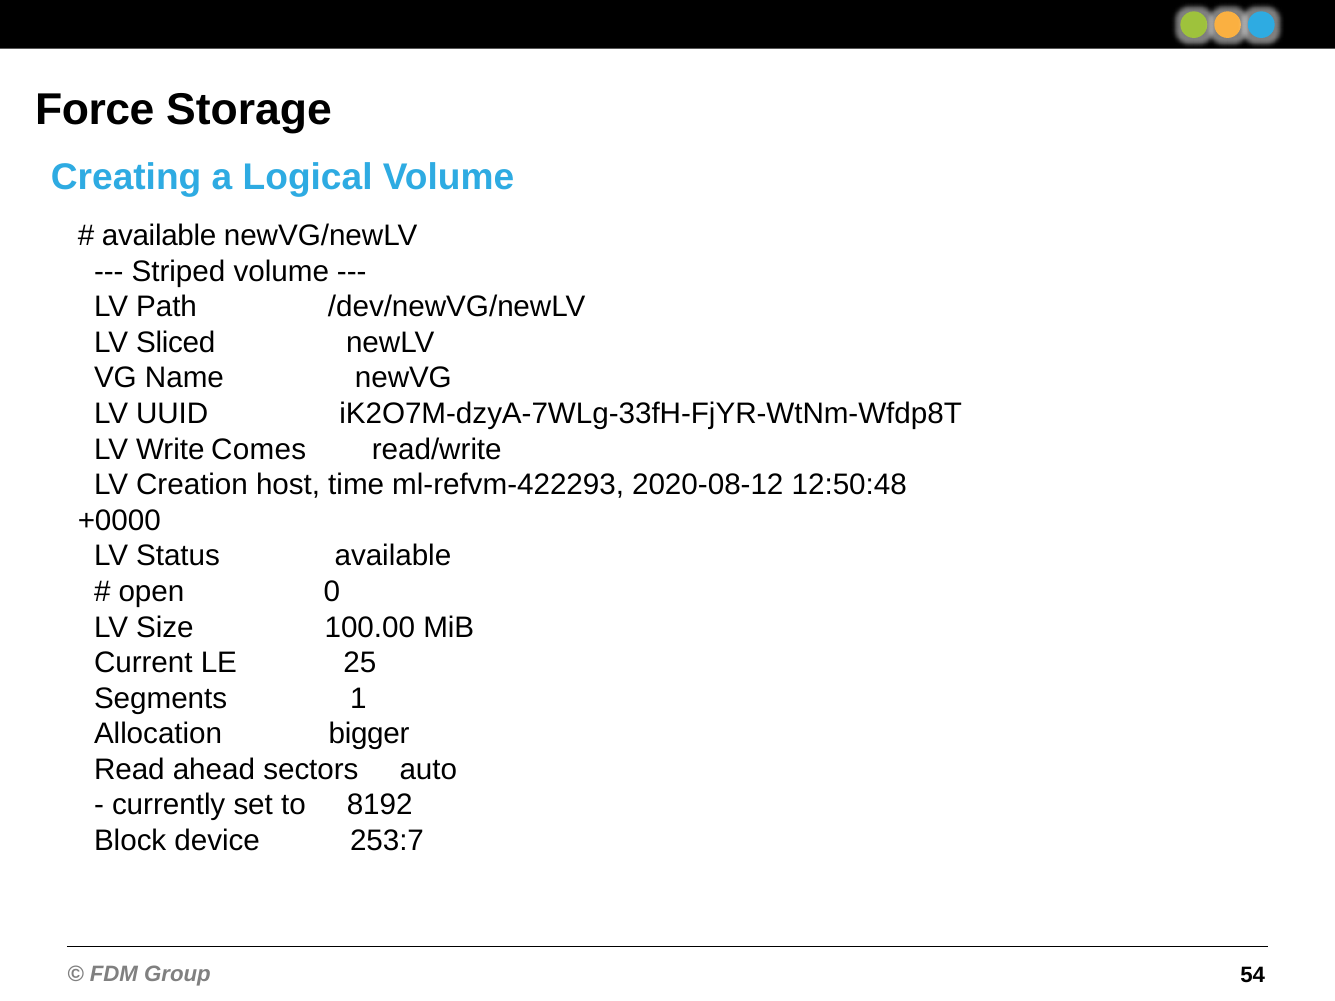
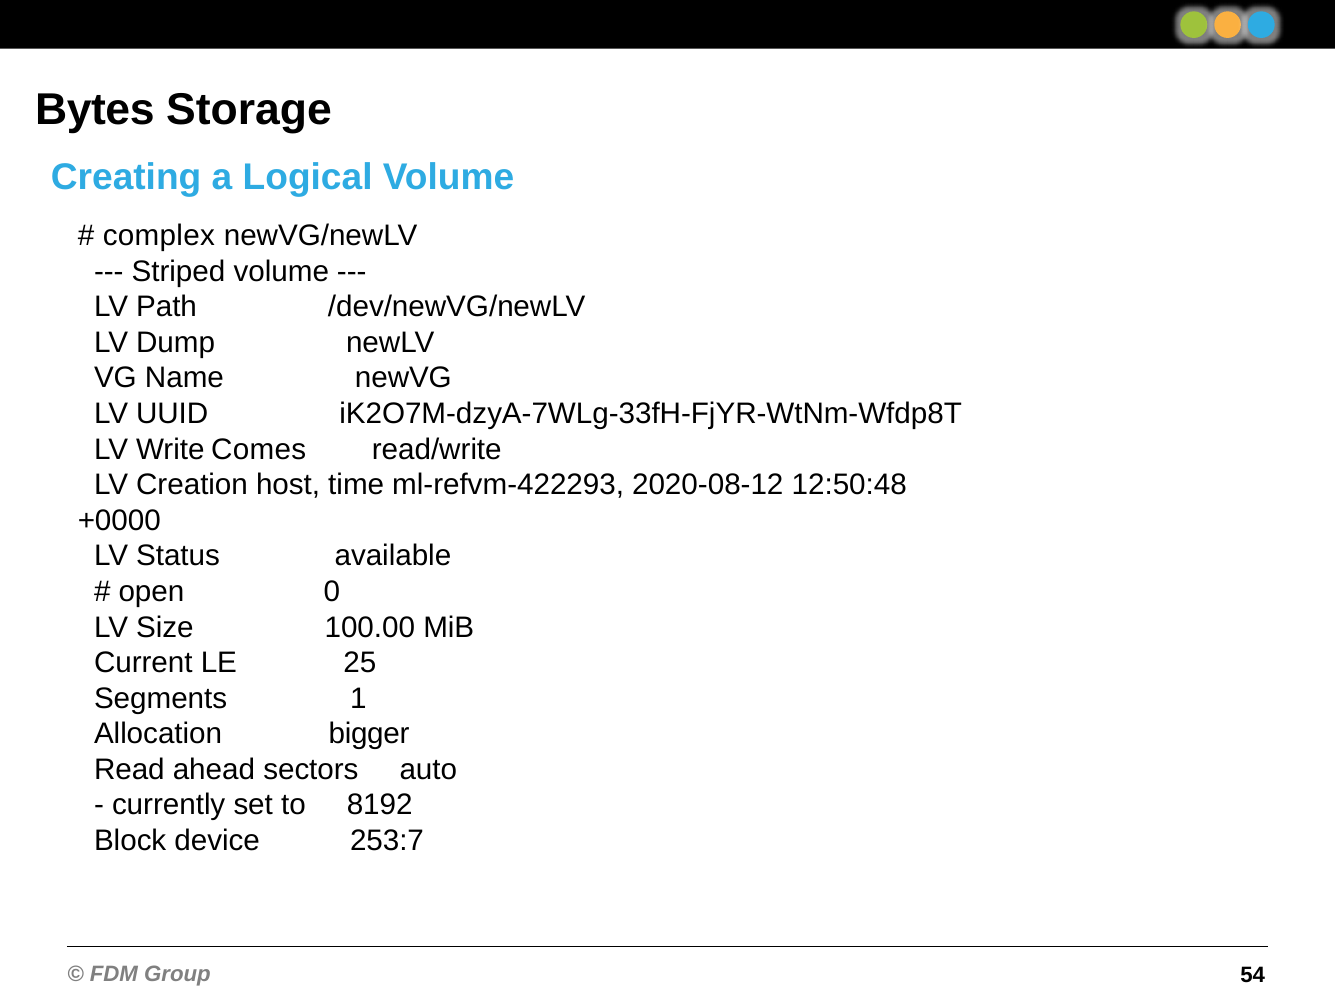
Force: Force -> Bytes
available at (159, 236): available -> complex
Sliced: Sliced -> Dump
